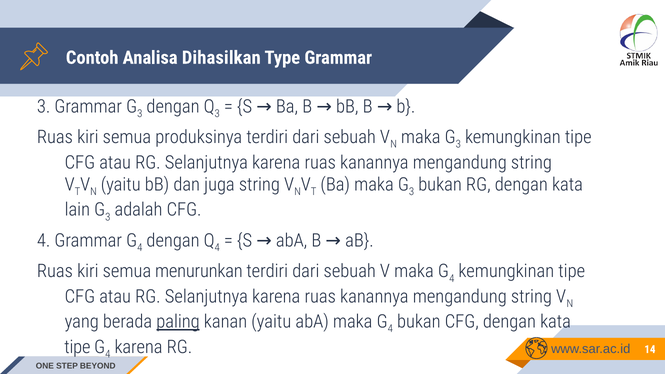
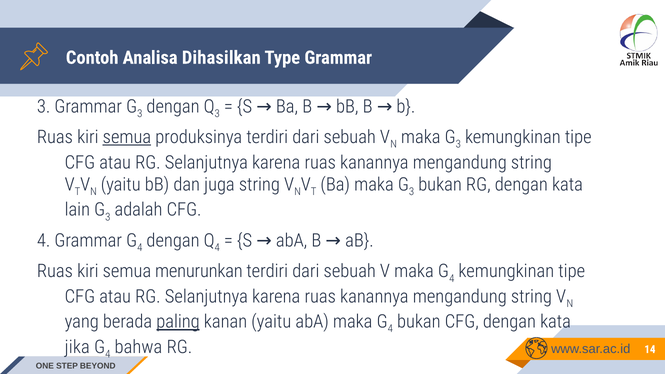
semua at (127, 137) underline: none -> present
tipe at (77, 347): tipe -> jika
4 karena: karena -> bahwa
